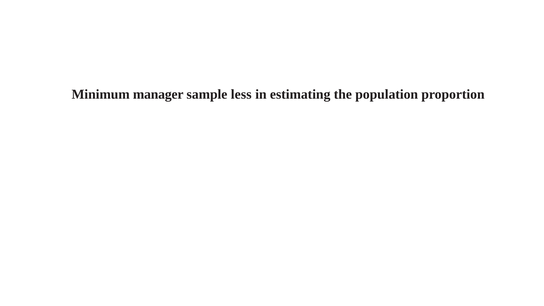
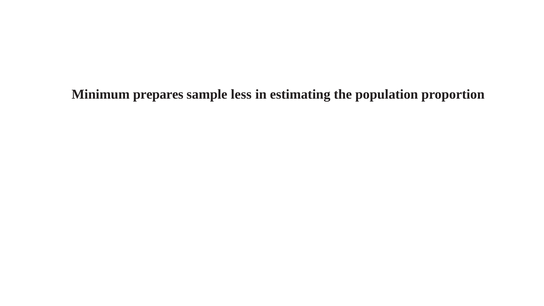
manager: manager -> prepares
